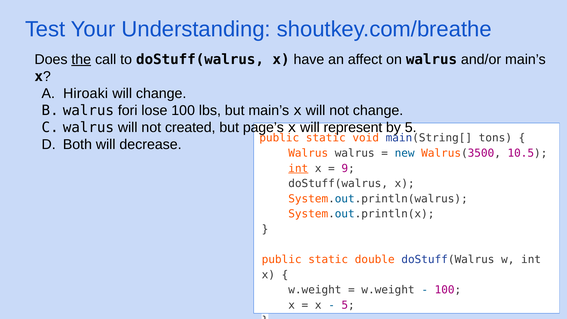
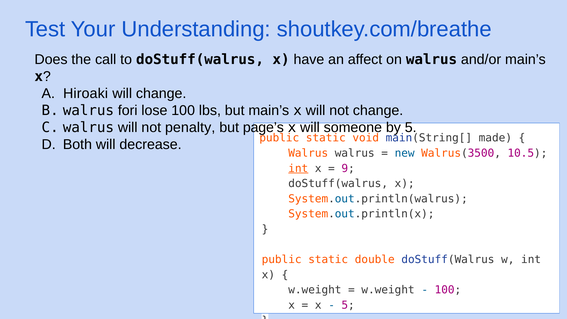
the underline: present -> none
created: created -> penalty
represent: represent -> someone
tons: tons -> made
